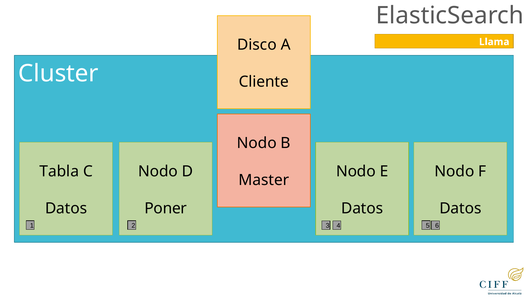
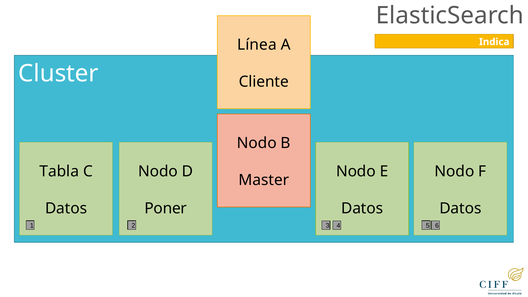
Llama: Llama -> Indica
Disco: Disco -> Línea
